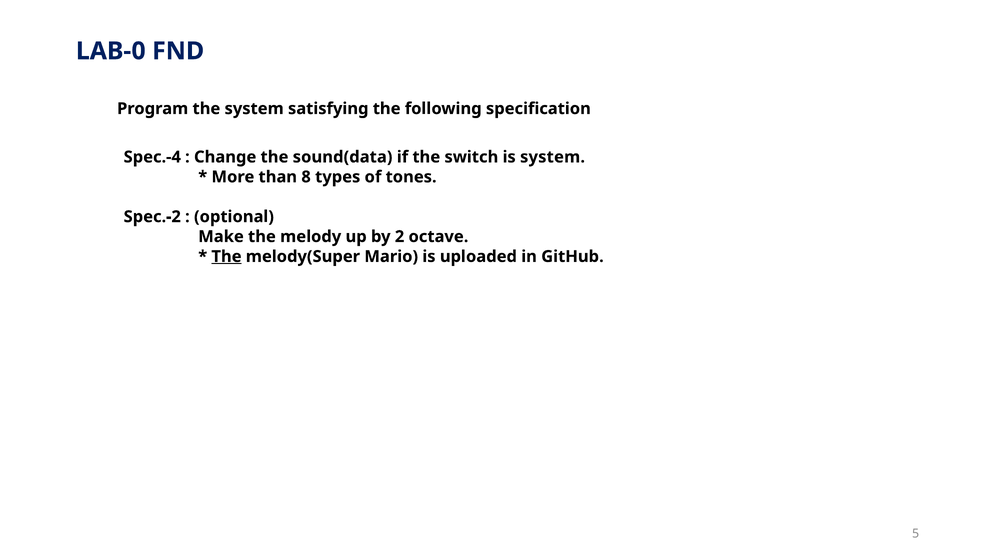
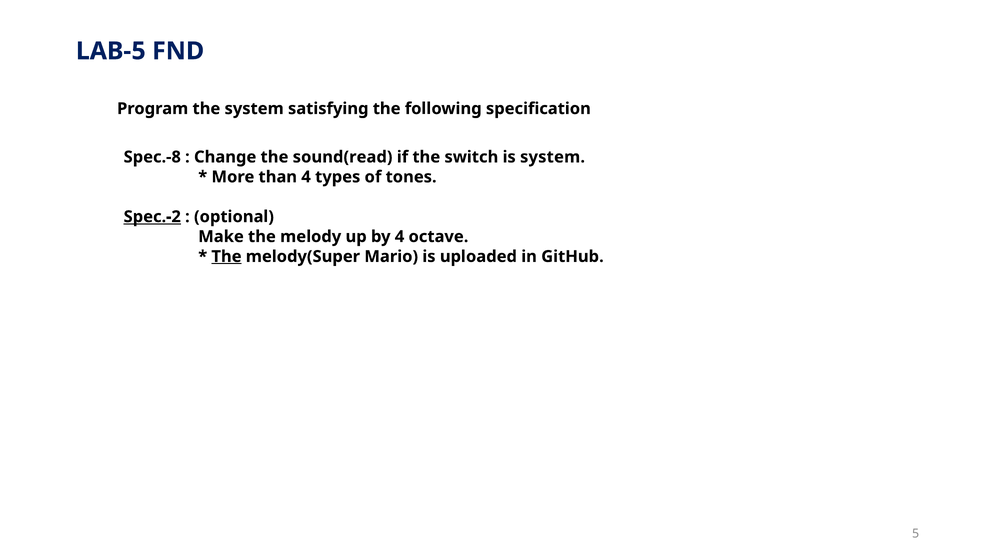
LAB-0: LAB-0 -> LAB-5
Spec.-4: Spec.-4 -> Spec.-8
sound(data: sound(data -> sound(read
than 8: 8 -> 4
Spec.-2 underline: none -> present
by 2: 2 -> 4
